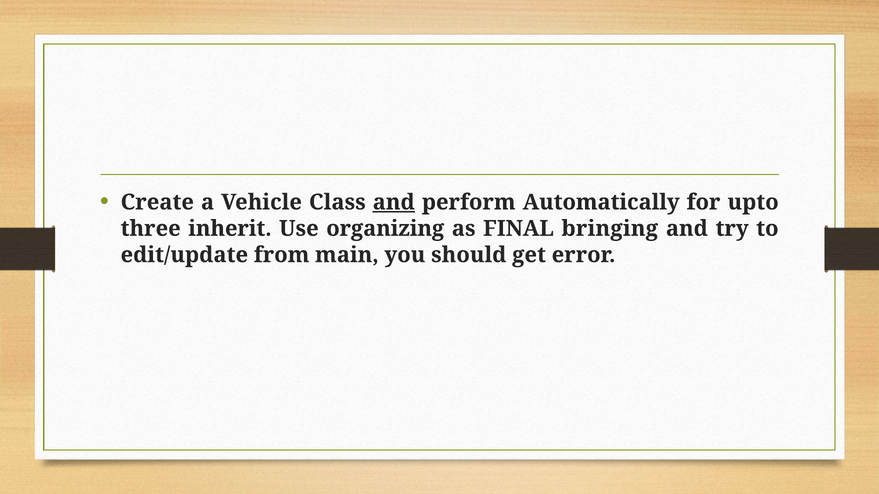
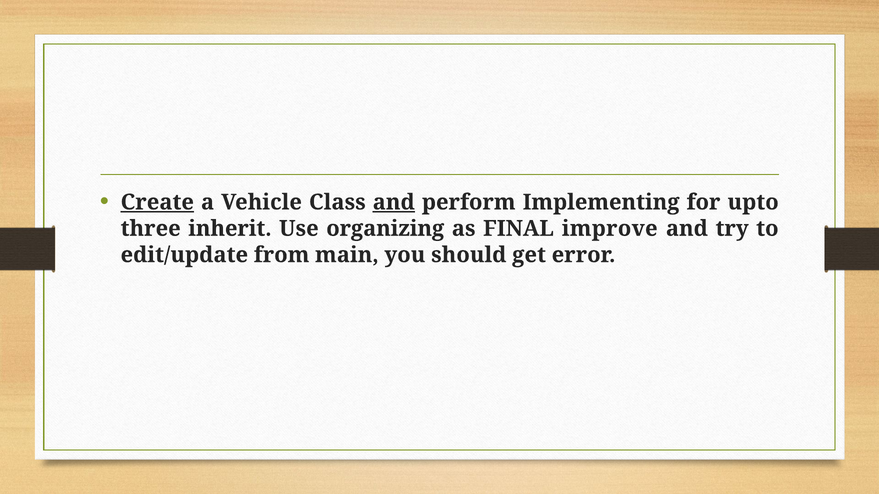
Create underline: none -> present
Automatically: Automatically -> Implementing
bringing: bringing -> improve
